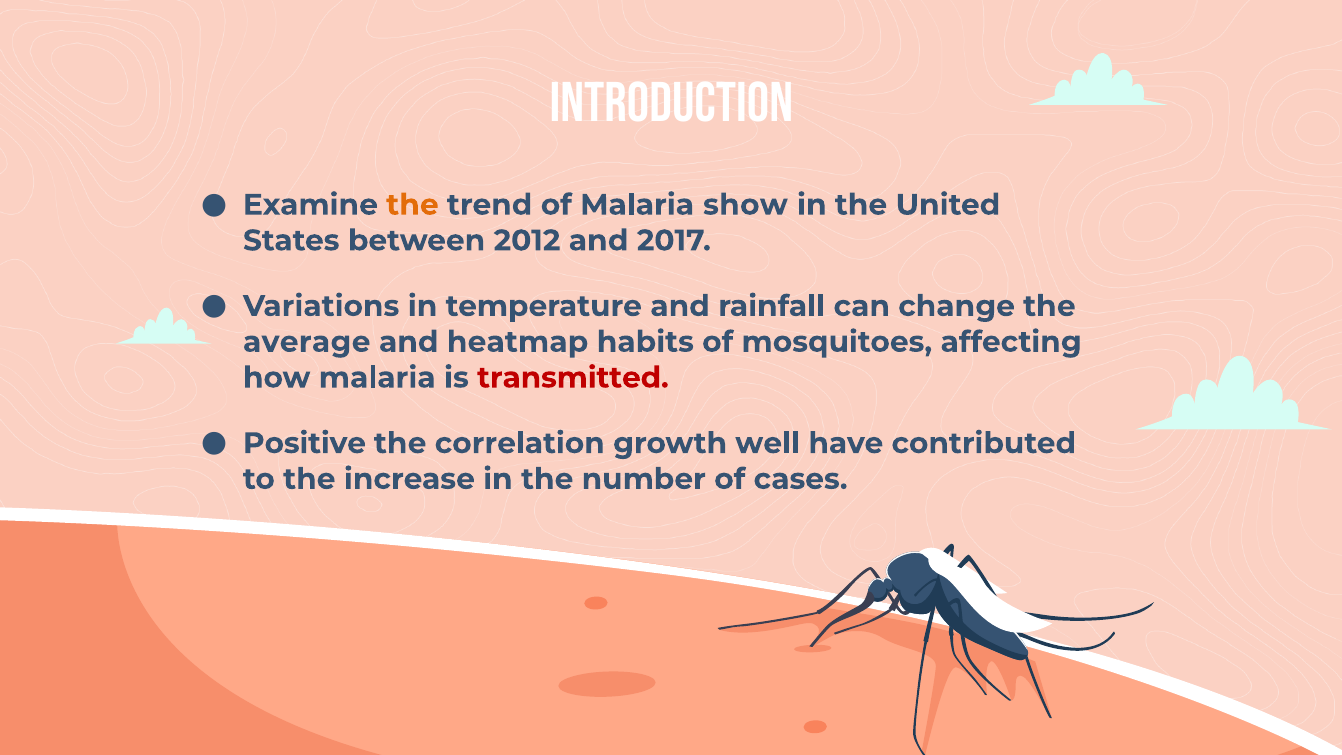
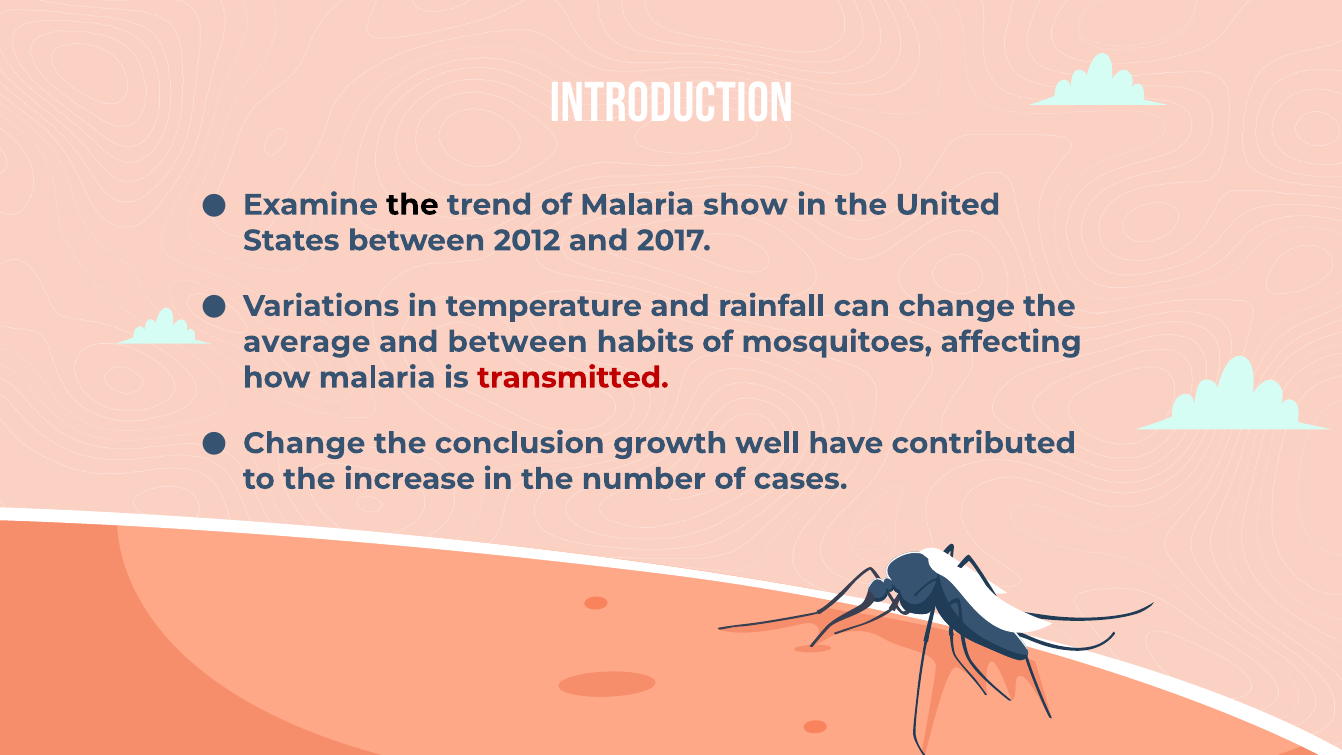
the at (412, 205) colour: orange -> black
and heatmap: heatmap -> between
Positive at (304, 443): Positive -> Change
correlation: correlation -> conclusion
